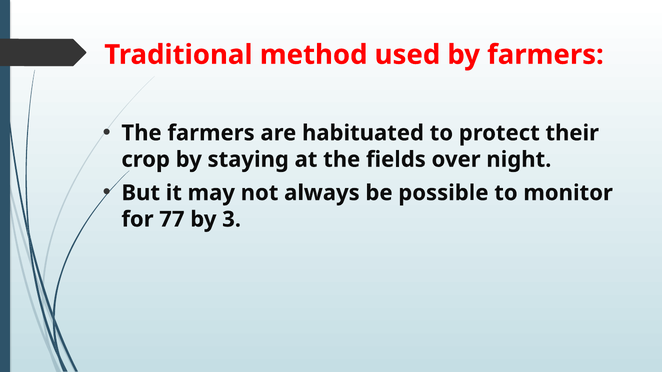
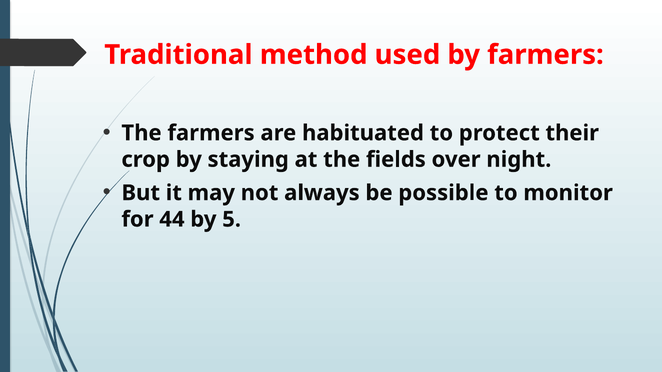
77: 77 -> 44
3: 3 -> 5
